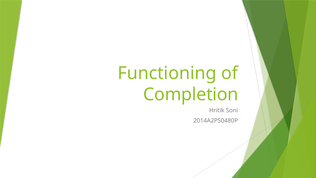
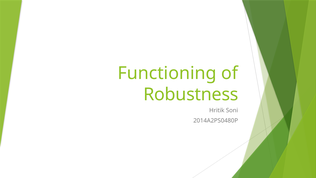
Completion: Completion -> Robustness
